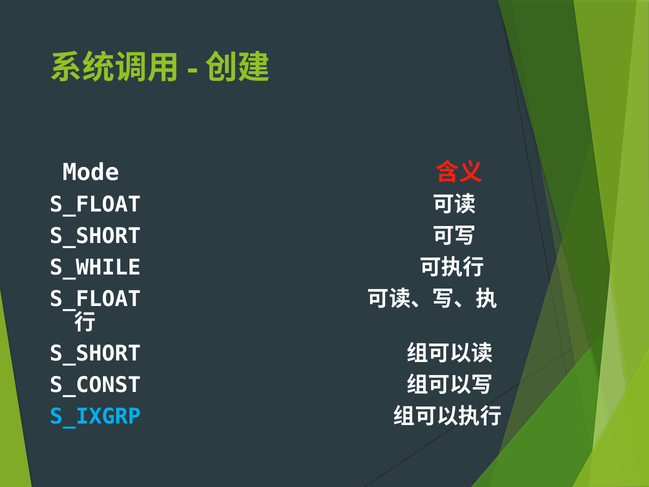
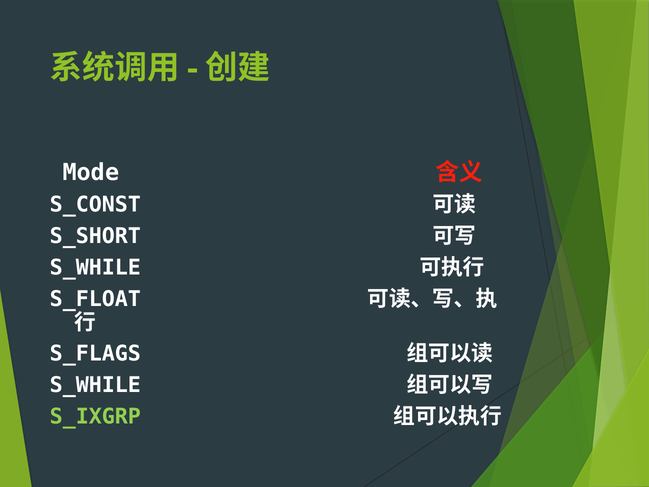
S_FLOAT at (95, 204): S_FLOAT -> S_CONST
S_SHORT at (95, 354): S_SHORT -> S_FLAGS
S_CONST at (95, 385): S_CONST -> S_WHILE
S_IXGRP colour: light blue -> light green
